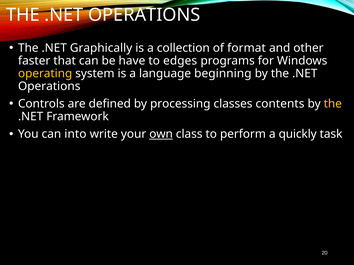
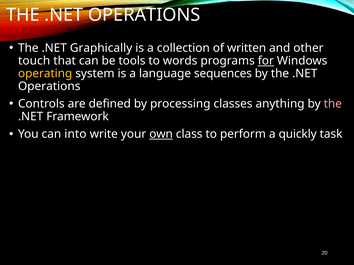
format: format -> written
faster: faster -> touch
have: have -> tools
edges: edges -> words
for underline: none -> present
beginning: beginning -> sequences
contents: contents -> anything
the at (333, 104) colour: yellow -> pink
